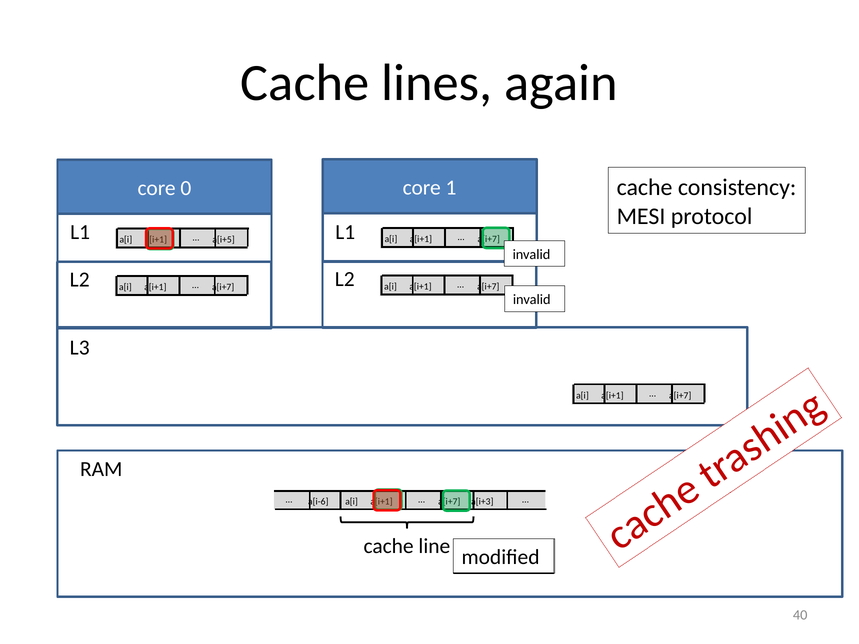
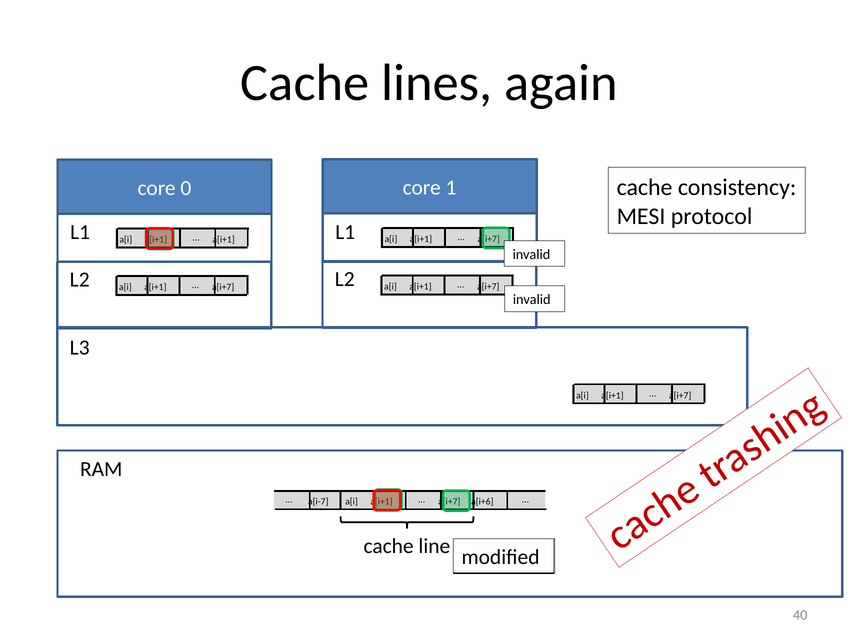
a[i+5 at (224, 240): a[i+5 -> a[i+1
a[i-6: a[i-6 -> a[i-7
a[i+3: a[i+3 -> a[i+6
